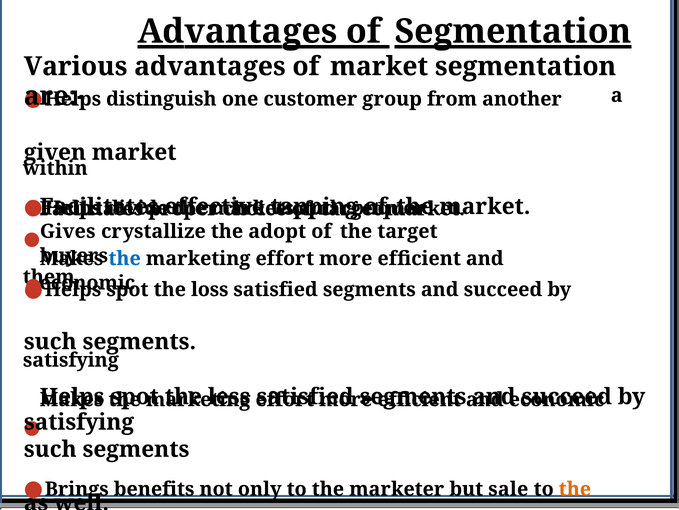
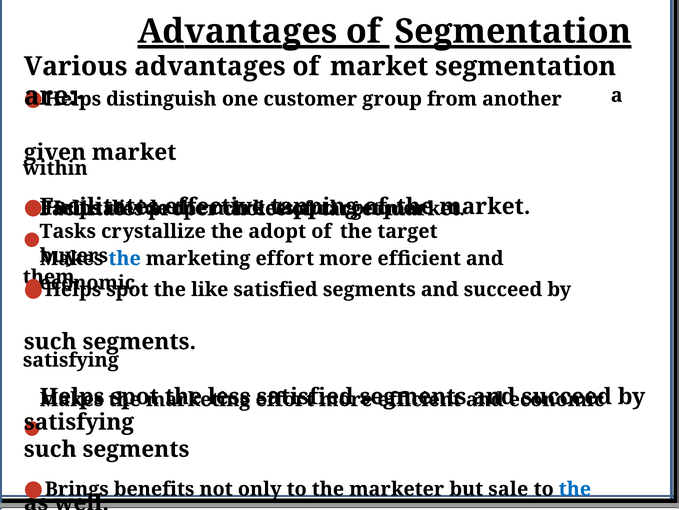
Gives: Gives -> Tasks
loss: loss -> like
the at (575, 488) colour: orange -> blue
